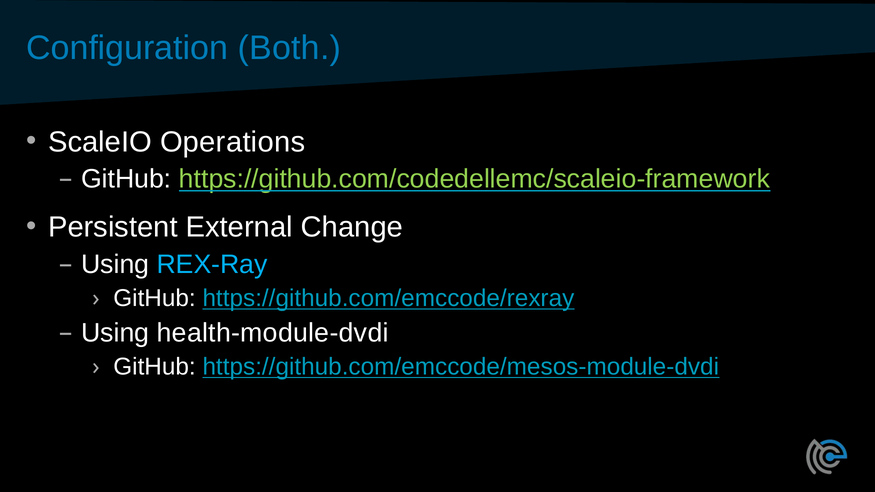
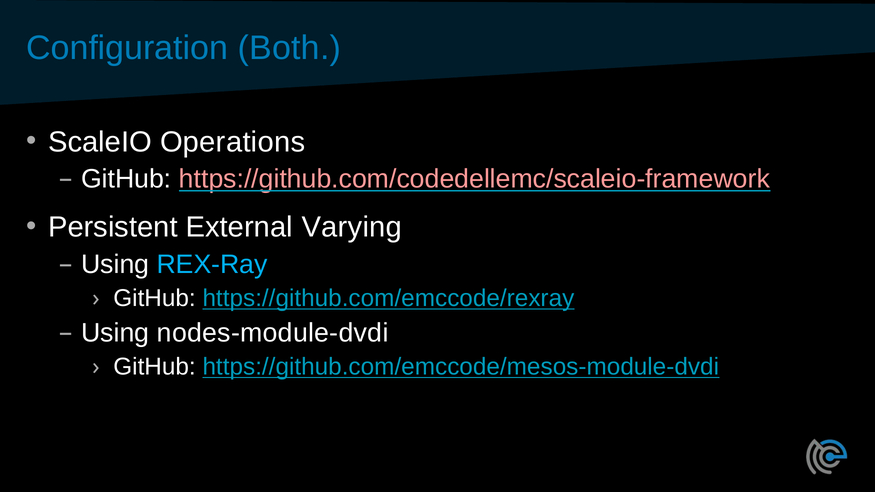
https://github.com/codedellemc/scaleio-framework colour: light green -> pink
Change: Change -> Varying
health-module-dvdi: health-module-dvdi -> nodes-module-dvdi
